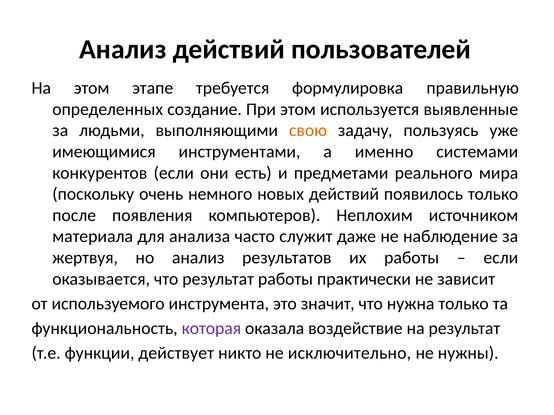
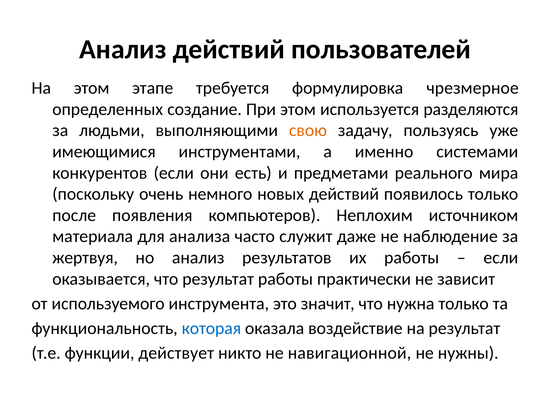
правильную: правильную -> чрезмерное
выявленные: выявленные -> разделяются
которая colour: purple -> blue
исключительно: исключительно -> навигационной
